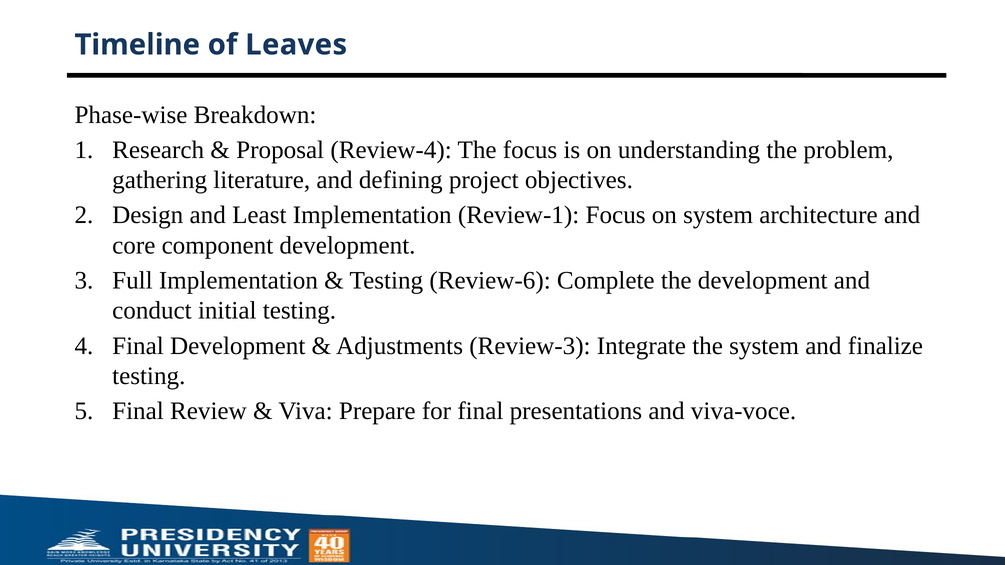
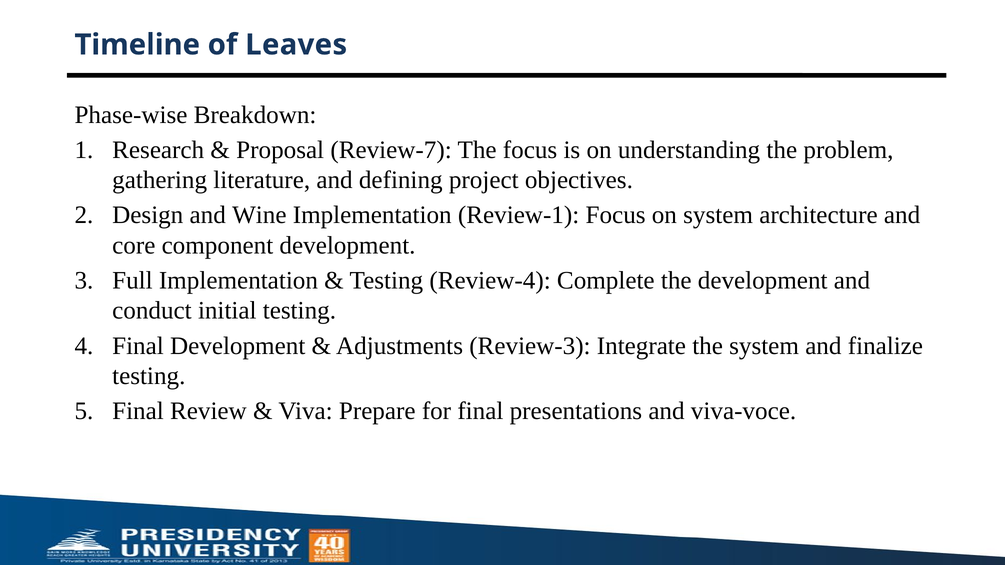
Review-4: Review-4 -> Review-7
Least: Least -> Wine
Review-6: Review-6 -> Review-4
